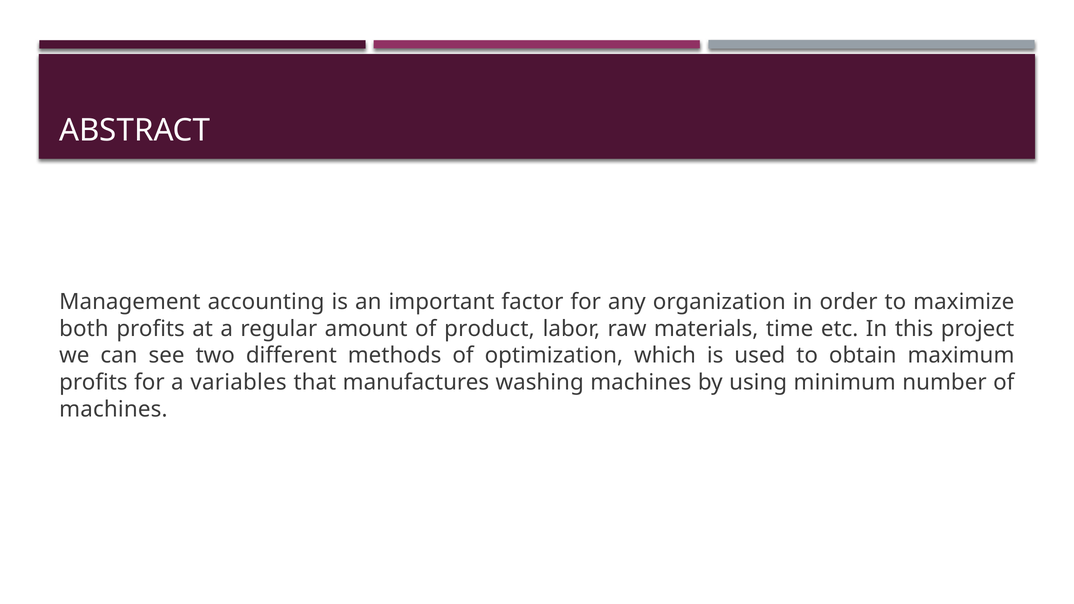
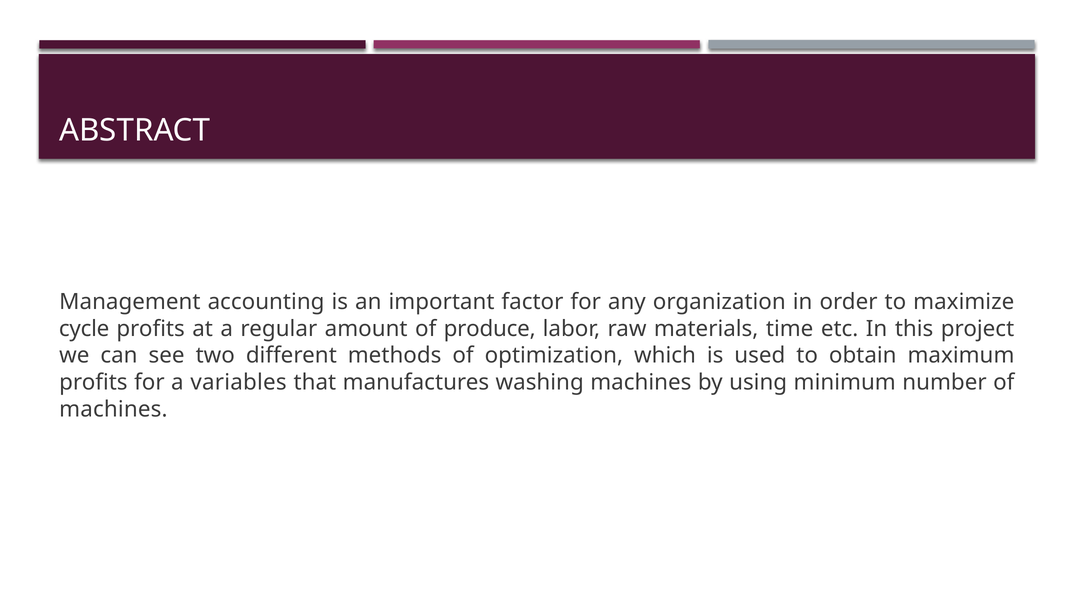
both: both -> cycle
product: product -> produce
